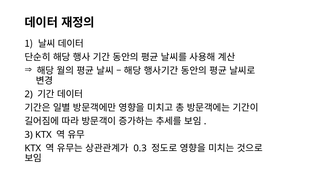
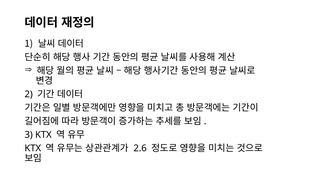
0.3: 0.3 -> 2.6
